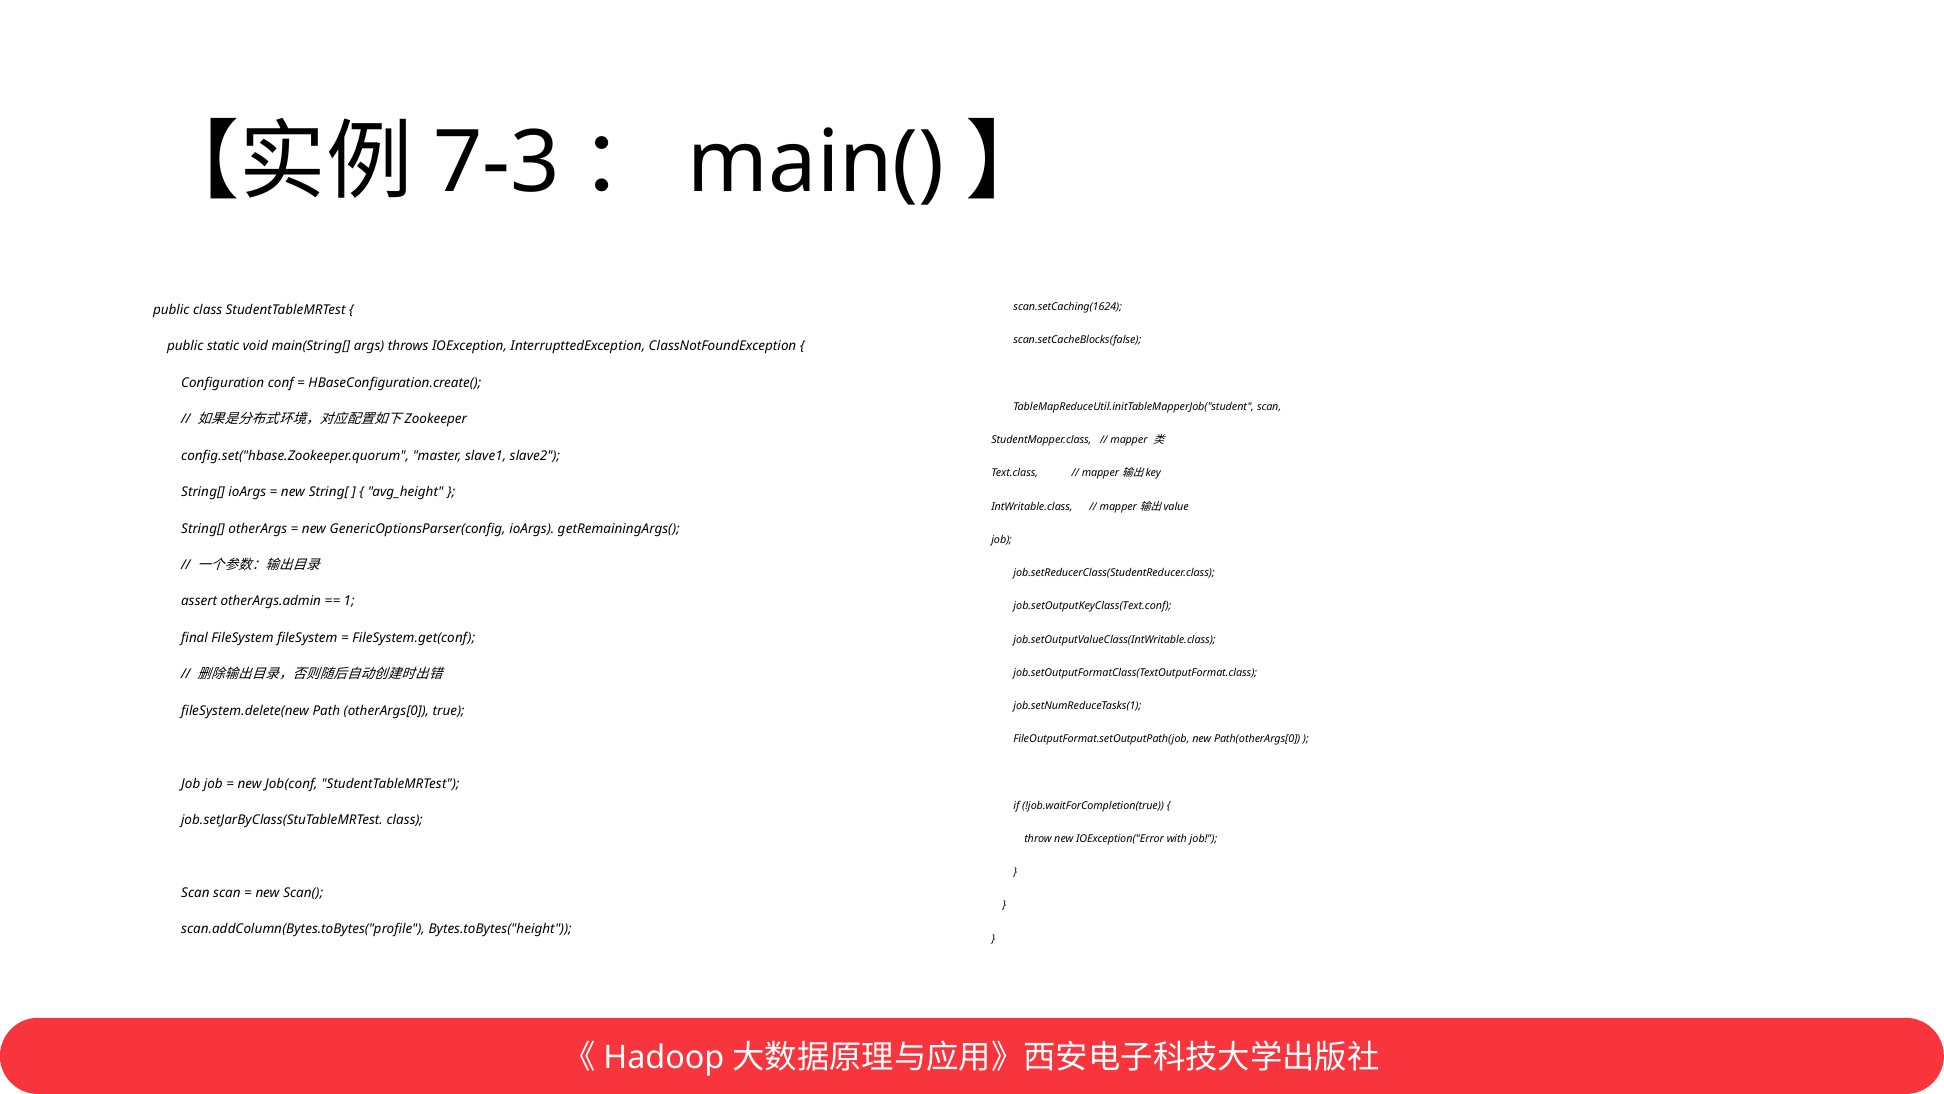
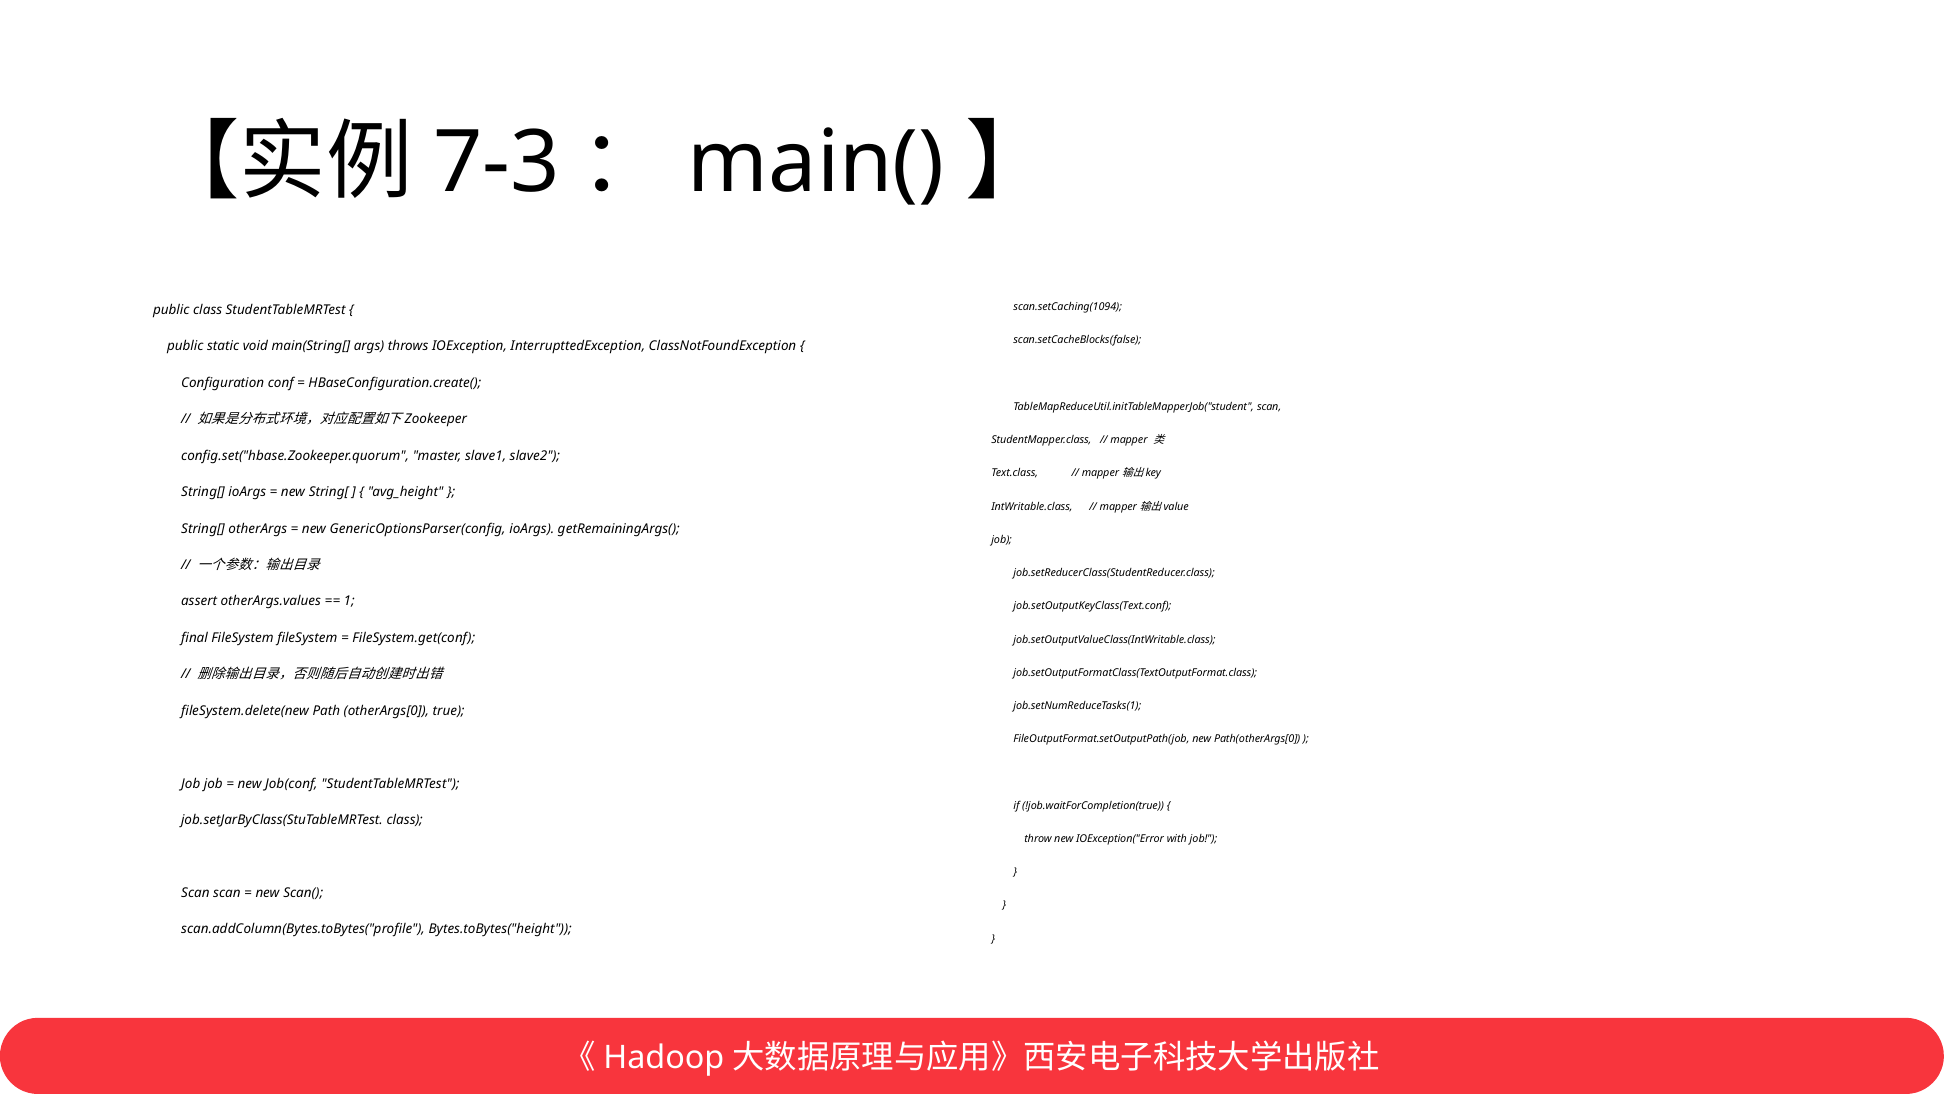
scan.setCaching(1624: scan.setCaching(1624 -> scan.setCaching(1094
otherArgs.admin: otherArgs.admin -> otherArgs.values
